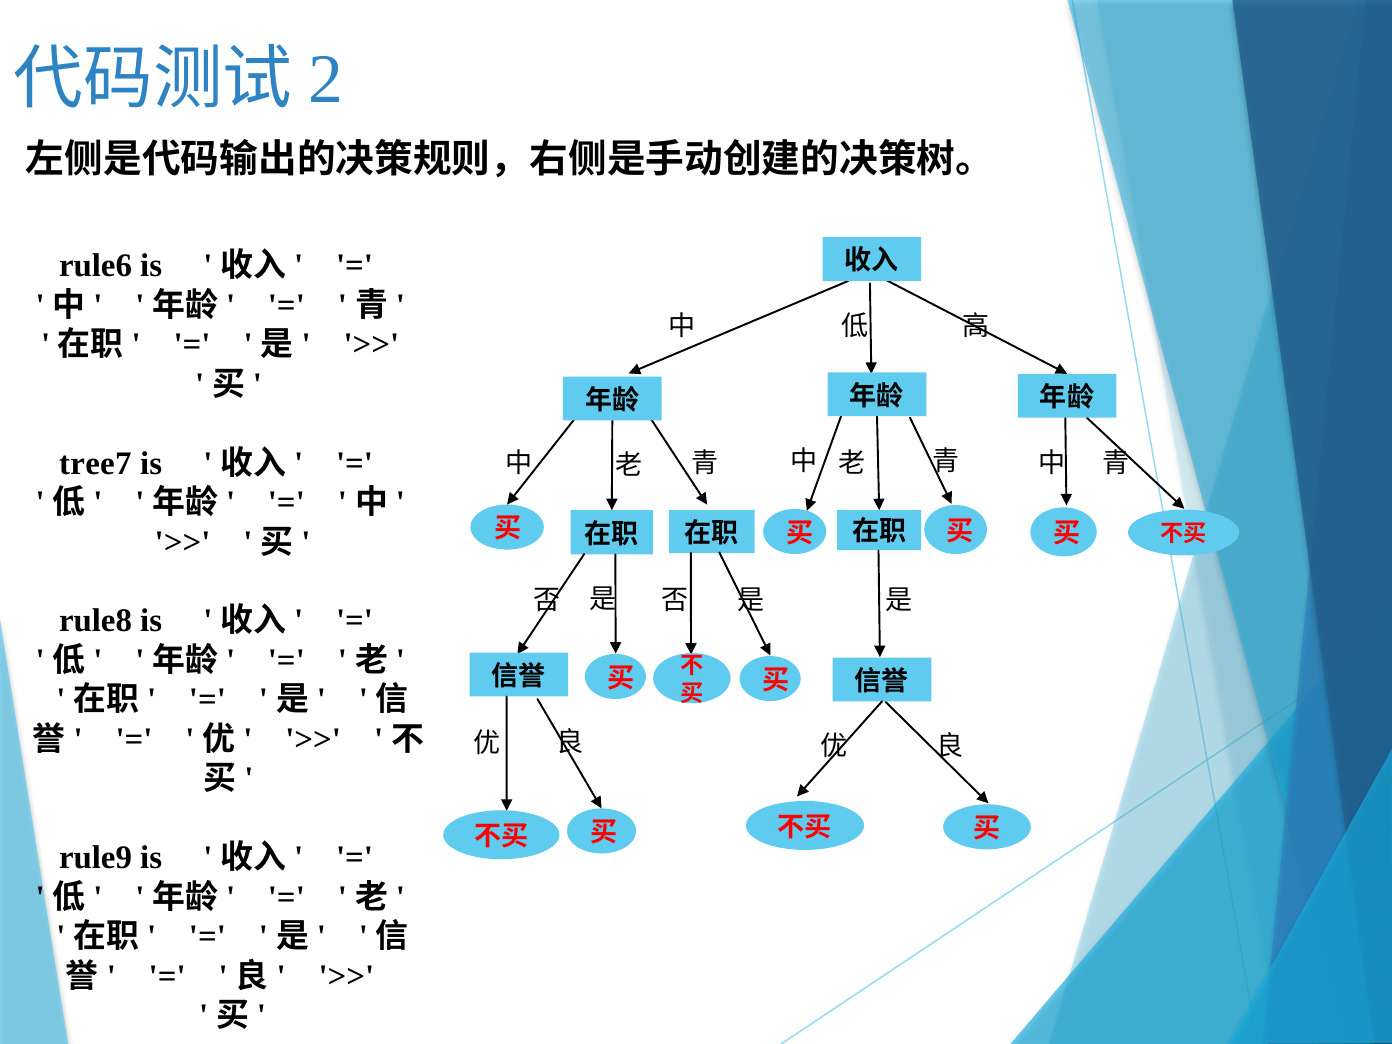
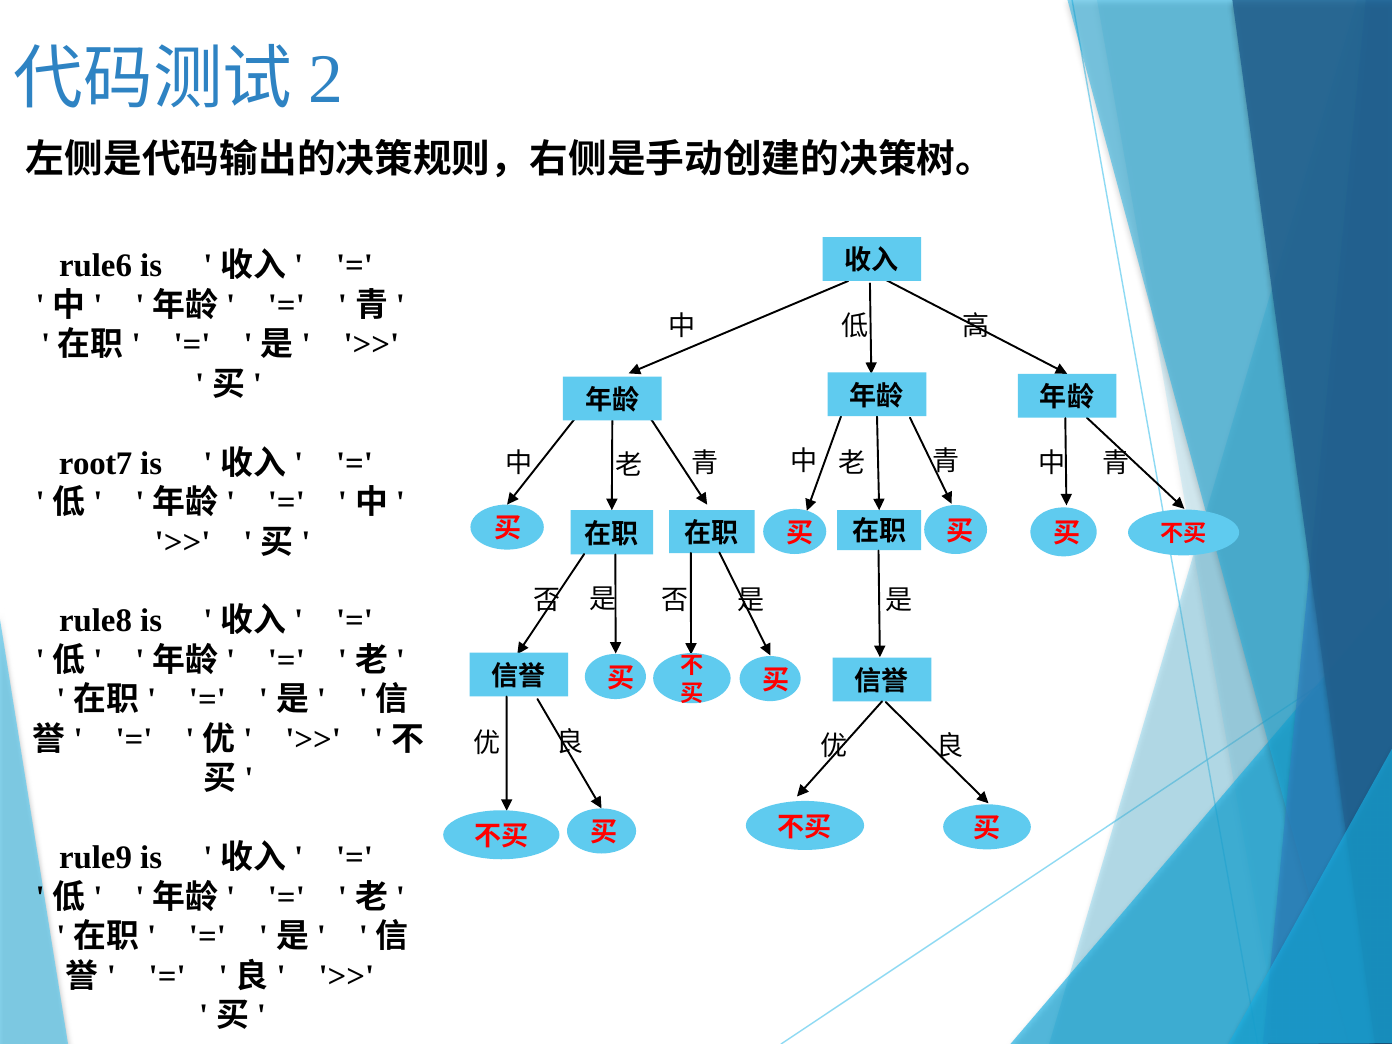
tree7: tree7 -> root7
